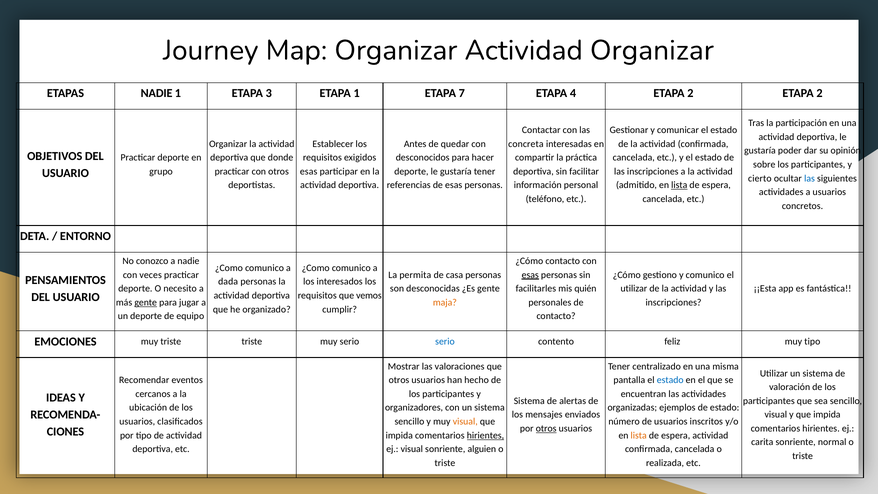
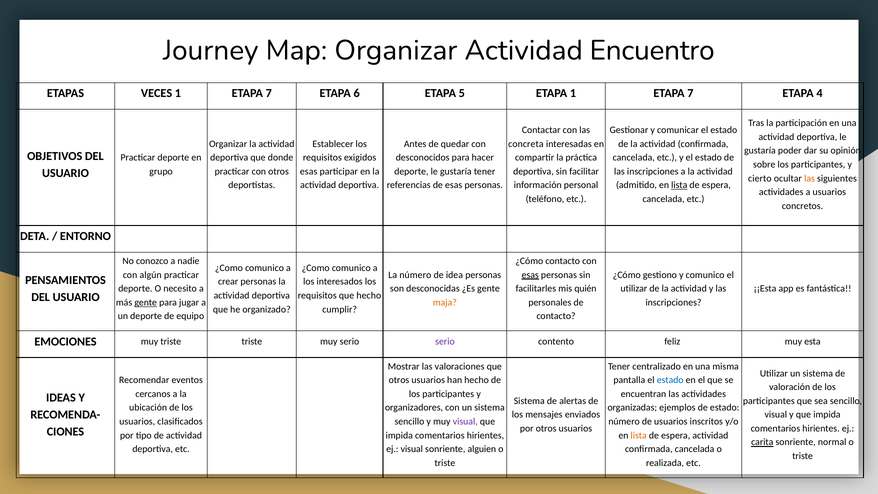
Actividad Organizar: Organizar -> Encuentro
ETAPAS NADIE: NADIE -> VECES
3 at (269, 93): 3 -> 7
ETAPA 1: 1 -> 6
7: 7 -> 5
ETAPA 4: 4 -> 1
2 at (690, 93): 2 -> 7
2 at (819, 93): 2 -> 4
las at (810, 178) colour: blue -> orange
veces: veces -> algún
La permita: permita -> número
casa: casa -> idea
dada: dada -> crear
que vemos: vemos -> hecho
serio at (445, 341) colour: blue -> purple
muy tipo: tipo -> esta
visual at (465, 421) colour: orange -> purple
otros at (546, 428) underline: present -> none
hirientes at (485, 435) underline: present -> none
carita underline: none -> present
